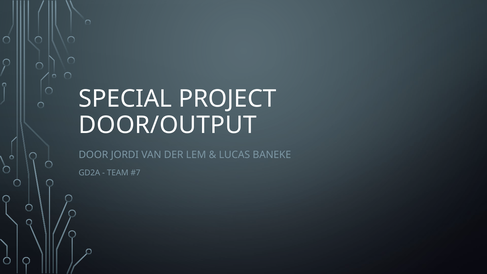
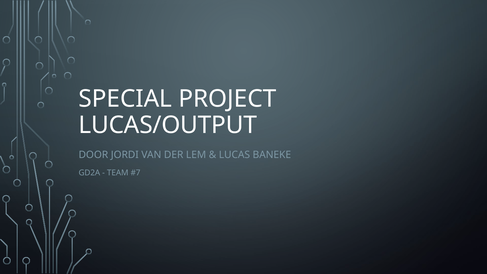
DOOR/OUTPUT: DOOR/OUTPUT -> LUCAS/OUTPUT
